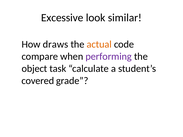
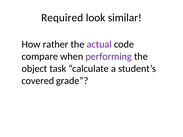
Excessive: Excessive -> Required
draws: draws -> rather
actual colour: orange -> purple
